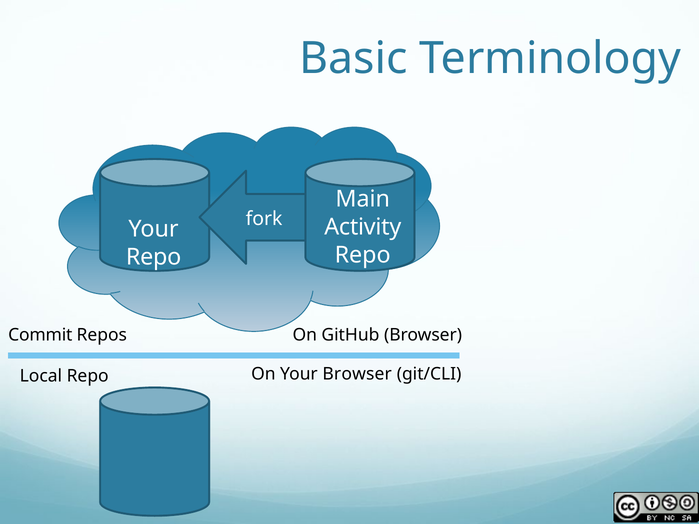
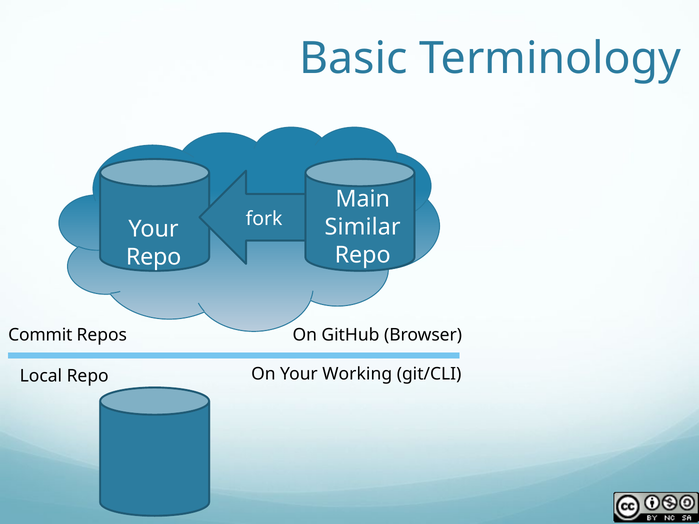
Activity: Activity -> Similar
Your Browser: Browser -> Working
